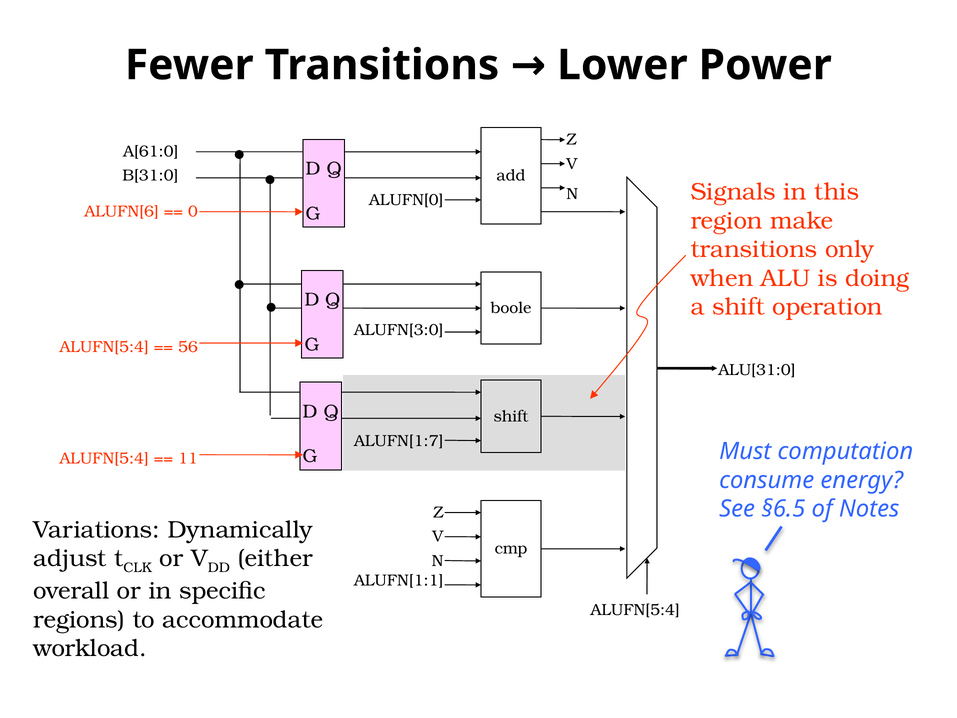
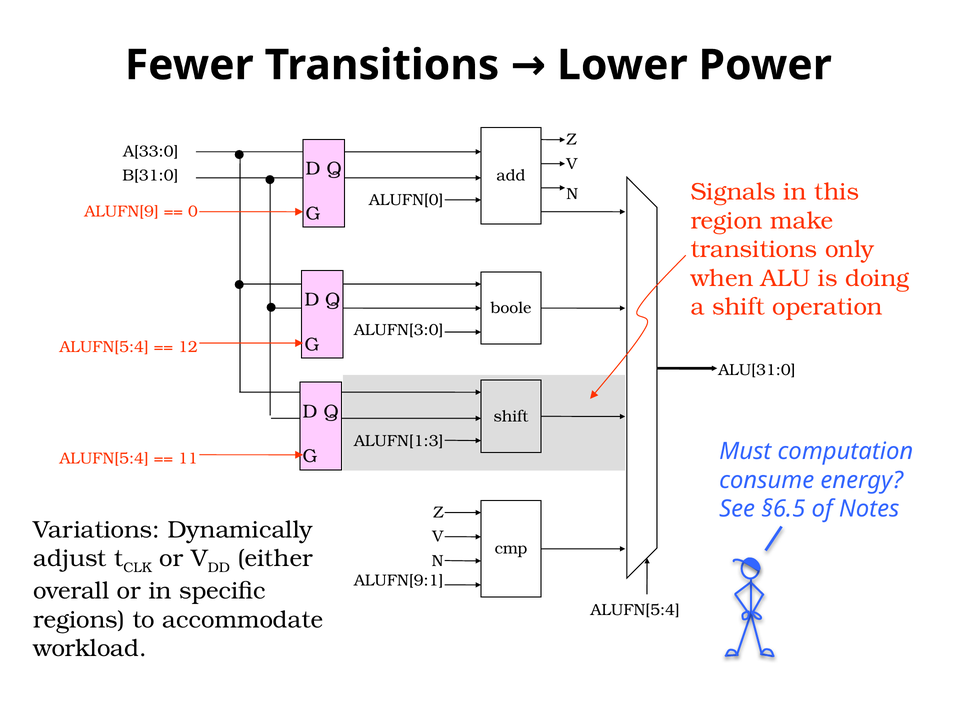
A[61:0: A[61:0 -> A[33:0
ALUFN[6: ALUFN[6 -> ALUFN[9
56: 56 -> 12
ALUFN[1:7: ALUFN[1:7 -> ALUFN[1:3
ALUFN[1:1: ALUFN[1:1 -> ALUFN[9:1
